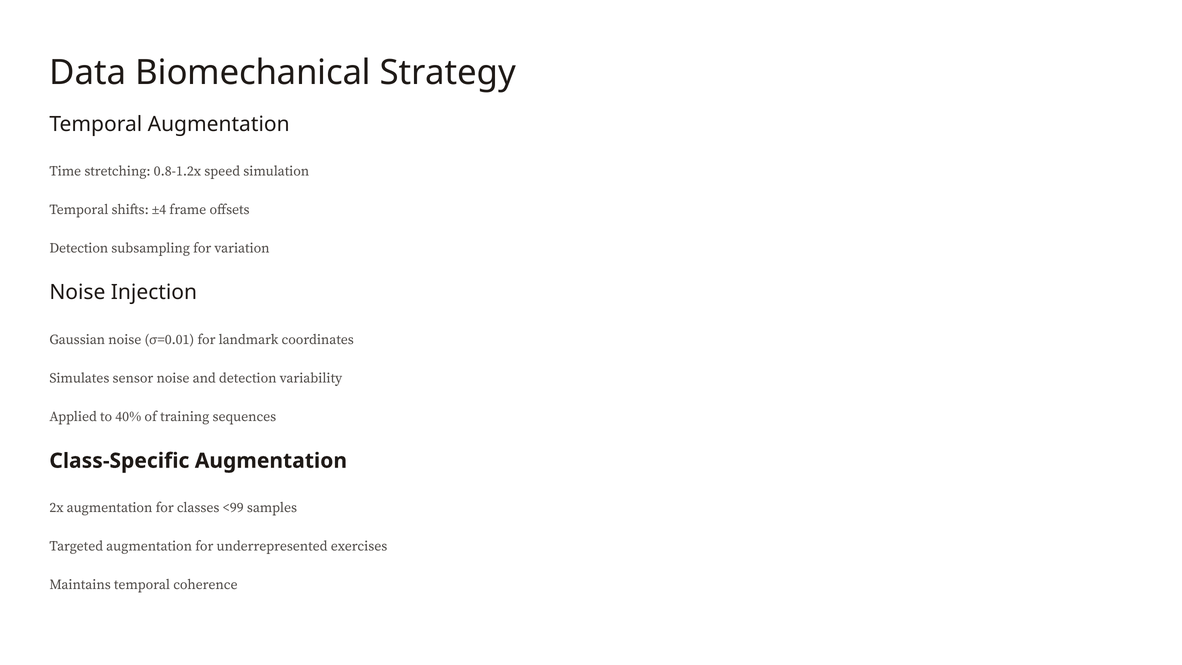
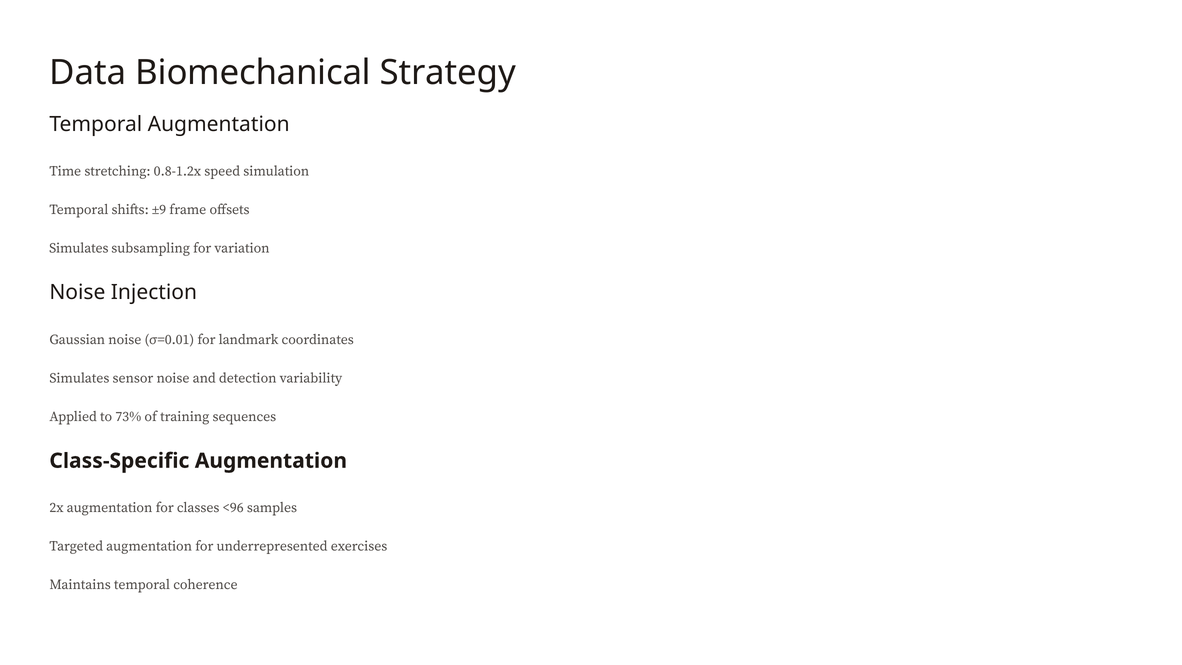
±4: ±4 -> ±9
Detection at (79, 248): Detection -> Simulates
40%: 40% -> 73%
<99: <99 -> <96
